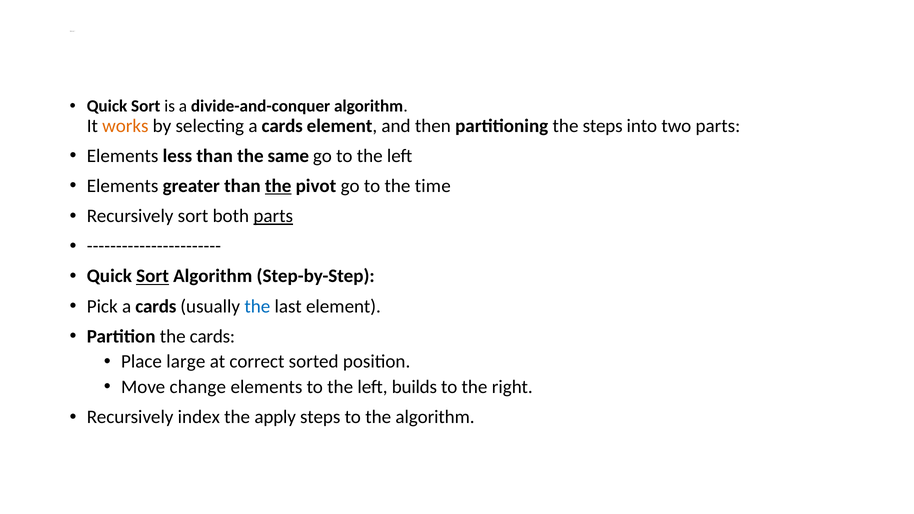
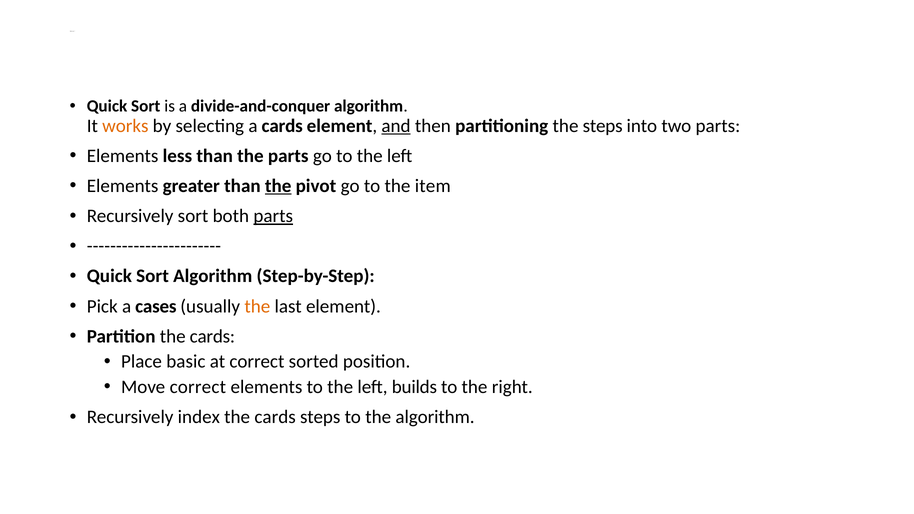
and underline: none -> present
the same: same -> parts
time: time -> item
Sort at (153, 276) underline: present -> none
Pick a cards: cards -> cases
the at (257, 306) colour: blue -> orange
large: large -> basic
Move change: change -> correct
apply at (275, 417): apply -> cards
